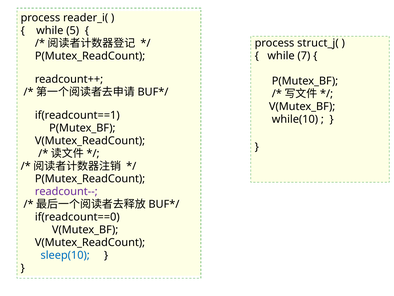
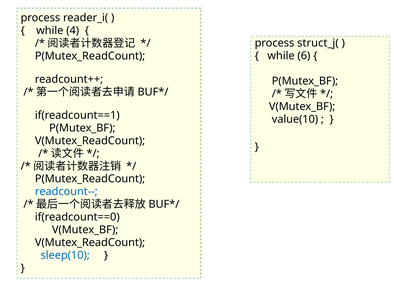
5: 5 -> 4
7: 7 -> 6
while(10: while(10 -> value(10
readcount-- colour: purple -> blue
